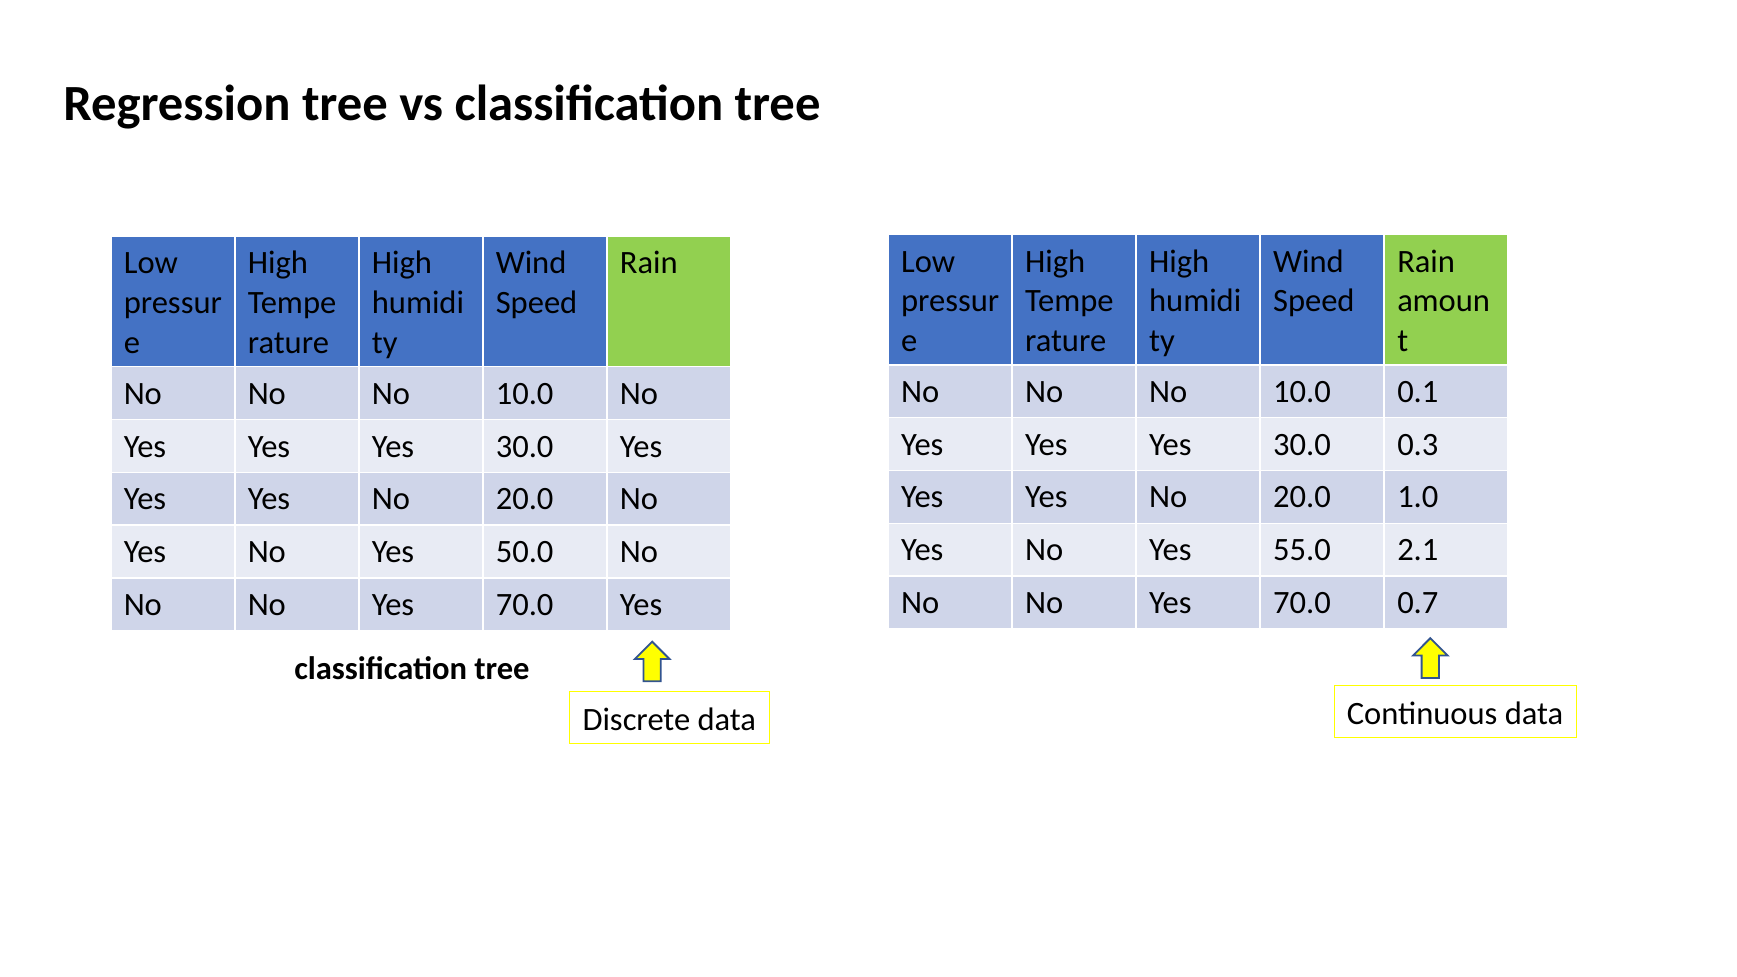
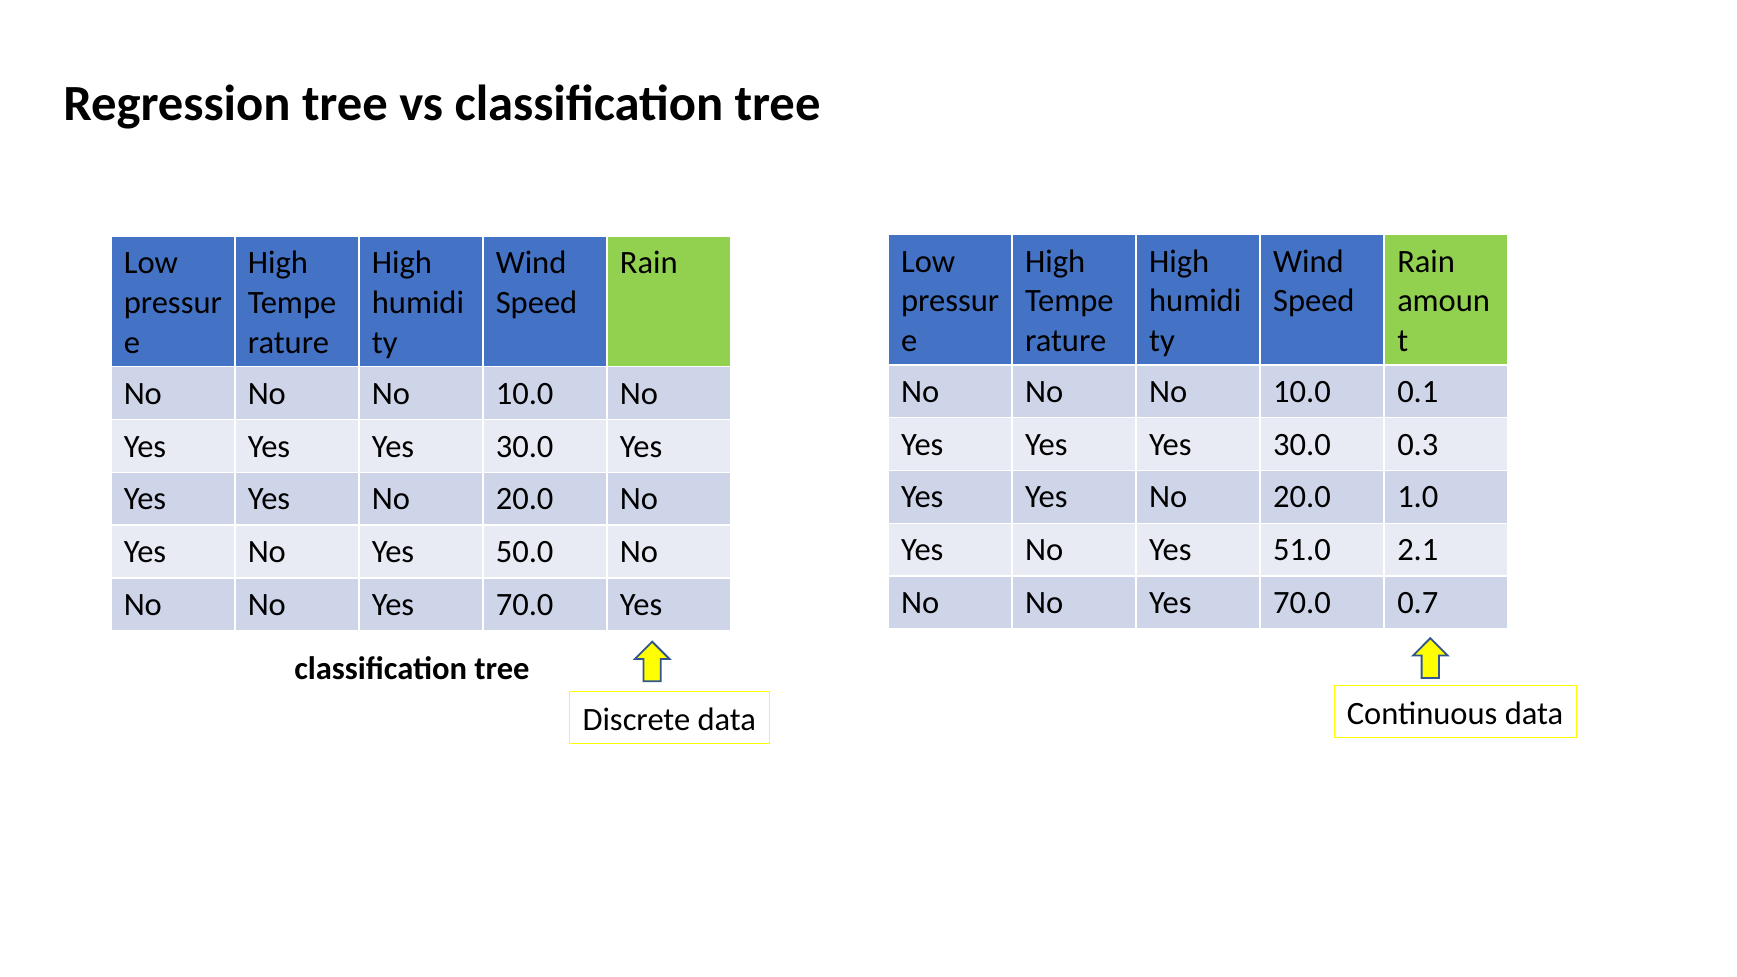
55.0: 55.0 -> 51.0
